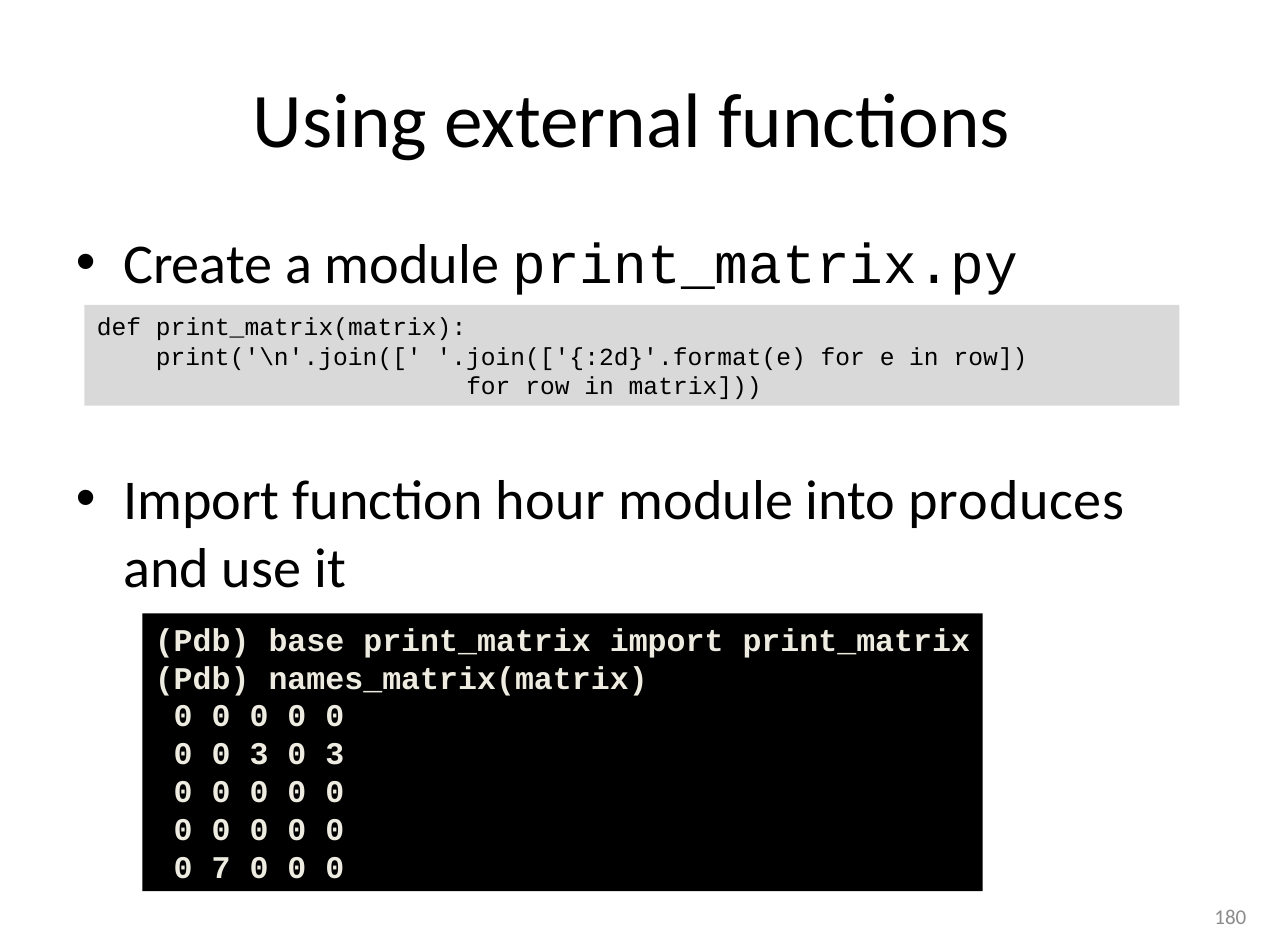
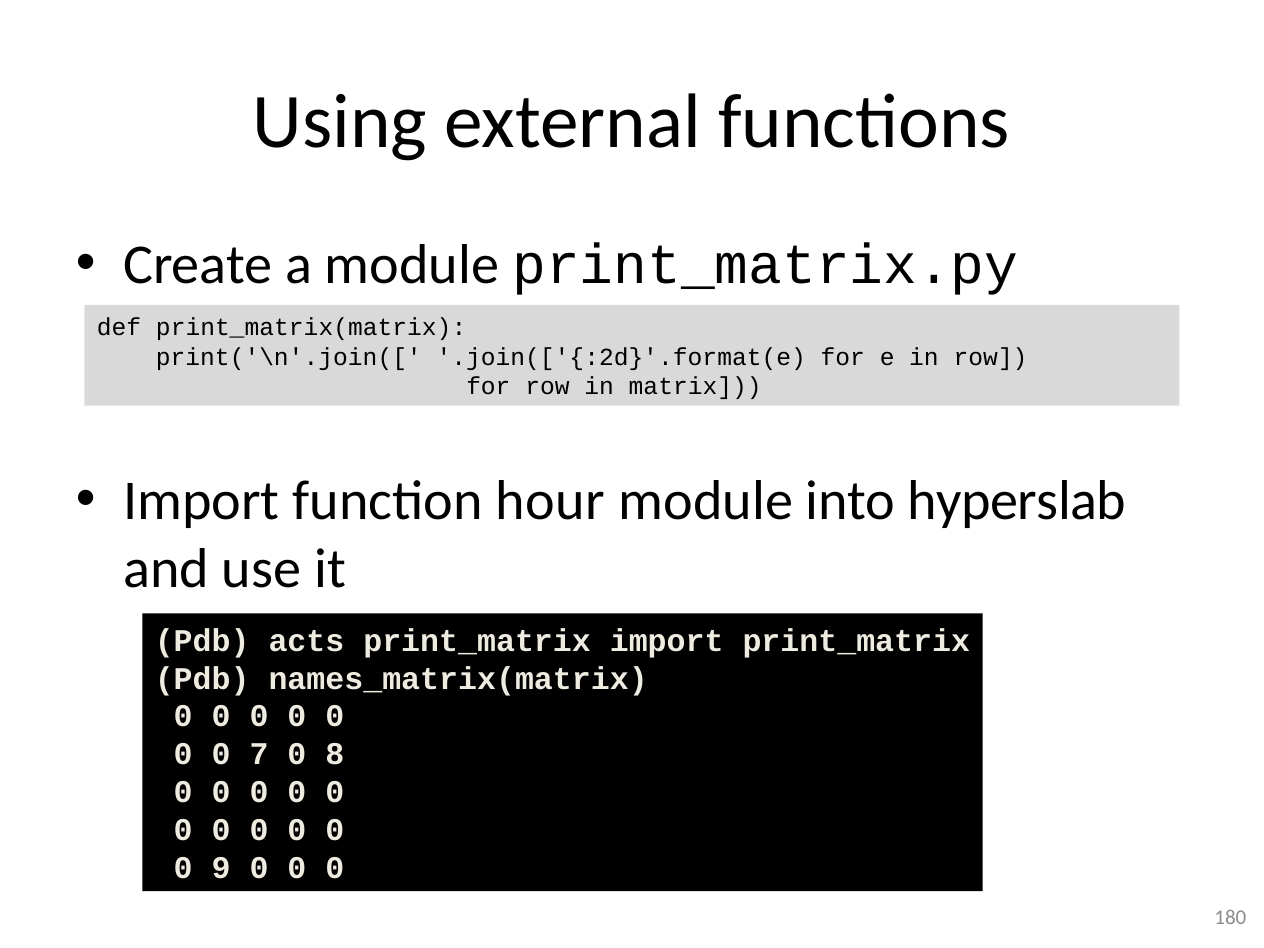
produces: produces -> hyperslab
base: base -> acts
0 0 3: 3 -> 7
3 at (335, 754): 3 -> 8
7: 7 -> 9
